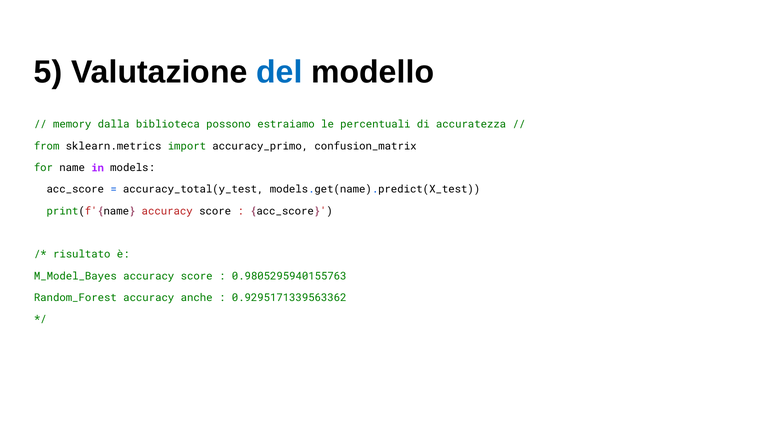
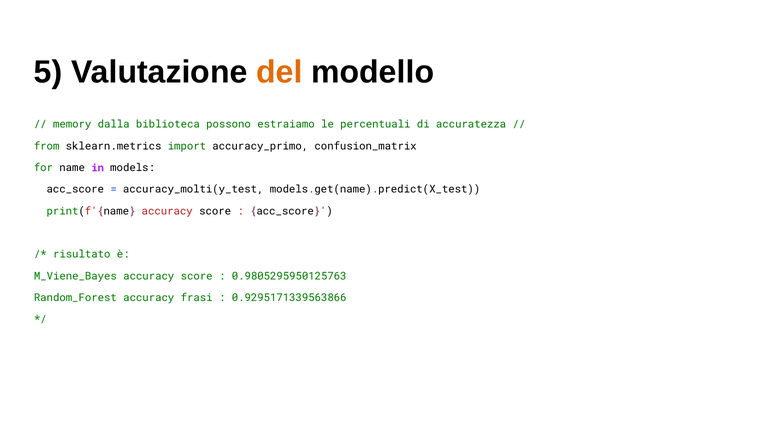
del colour: blue -> orange
accuracy_total(y_test: accuracy_total(y_test -> accuracy_molti(y_test
M_Model_Bayes: M_Model_Bayes -> M_Viene_Bayes
0.9805295940155763: 0.9805295940155763 -> 0.9805295950125763
anche: anche -> frasi
0.9295171339563362: 0.9295171339563362 -> 0.9295171339563866
